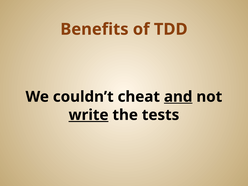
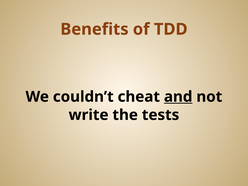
write underline: present -> none
